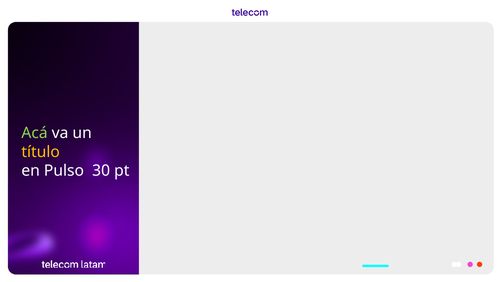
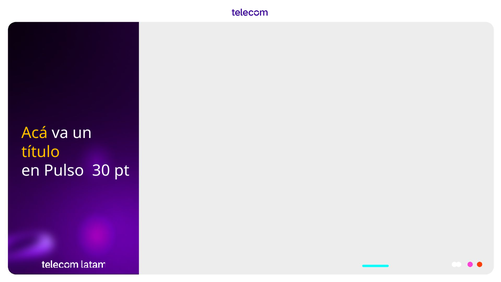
Acá colour: light green -> yellow
